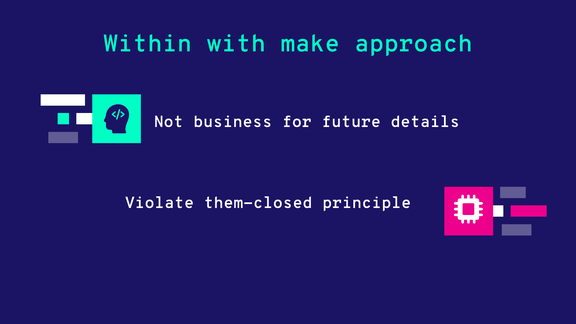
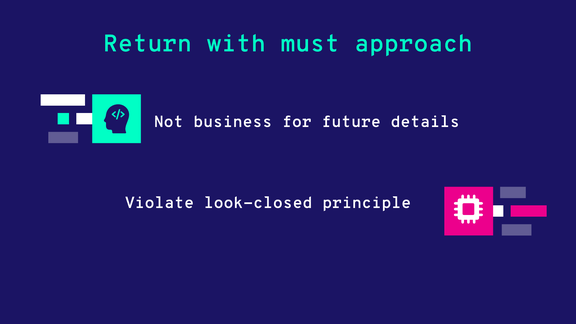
Within: Within -> Return
make: make -> must
them-closed: them-closed -> look-closed
